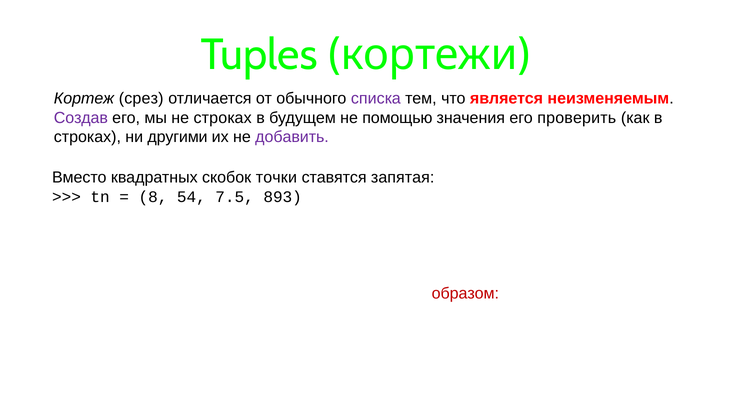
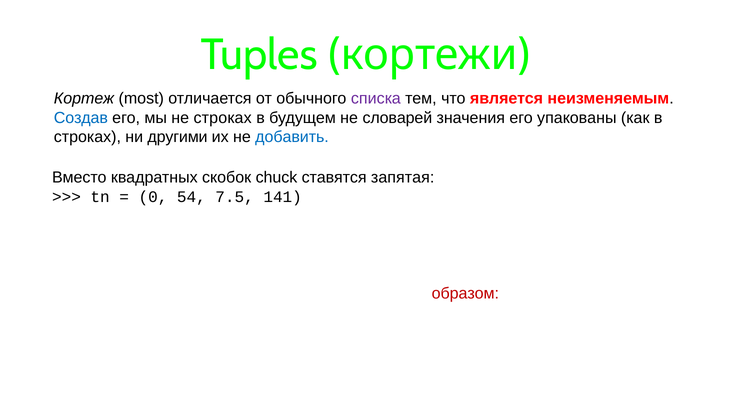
срез: срез -> most
Создав colour: purple -> blue
помощью: помощью -> словарей
проверить: проверить -> упакованы
добавить colour: purple -> blue
точки: точки -> chuck
8: 8 -> 0
893: 893 -> 141
